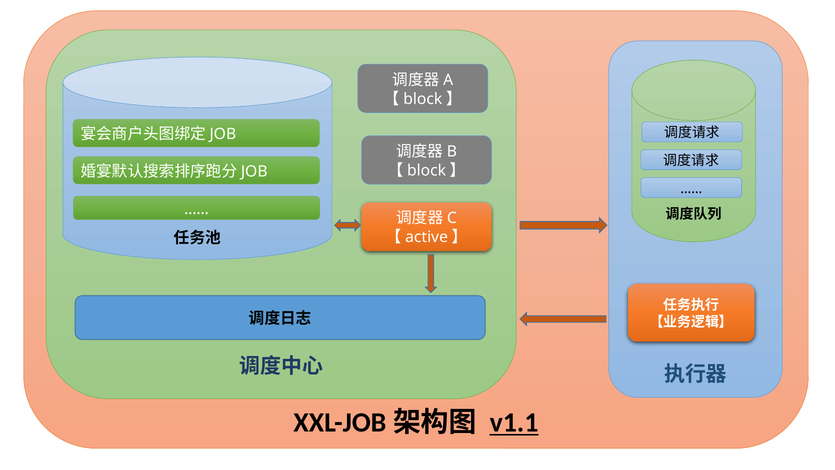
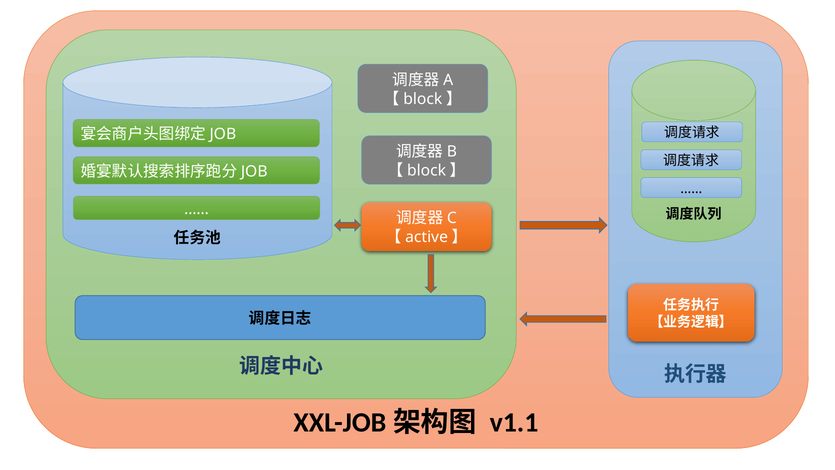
v1.1 underline: present -> none
